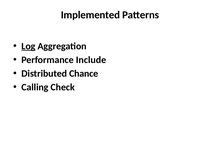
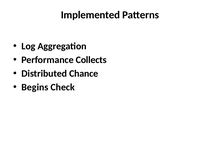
Log underline: present -> none
Include: Include -> Collects
Calling: Calling -> Begins
